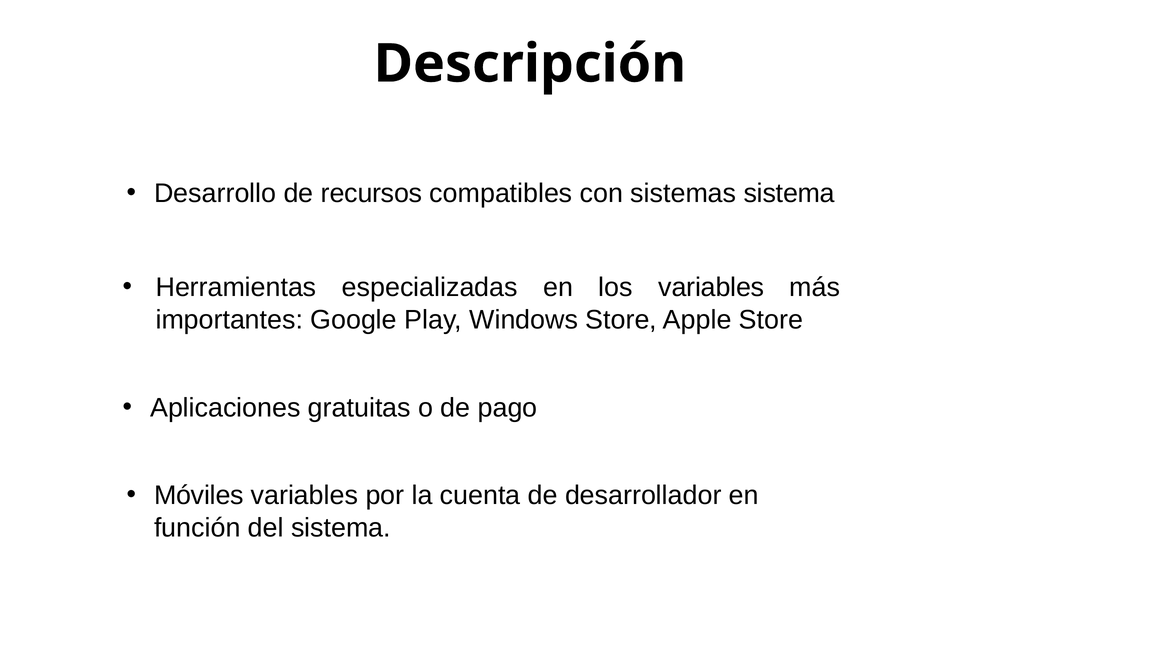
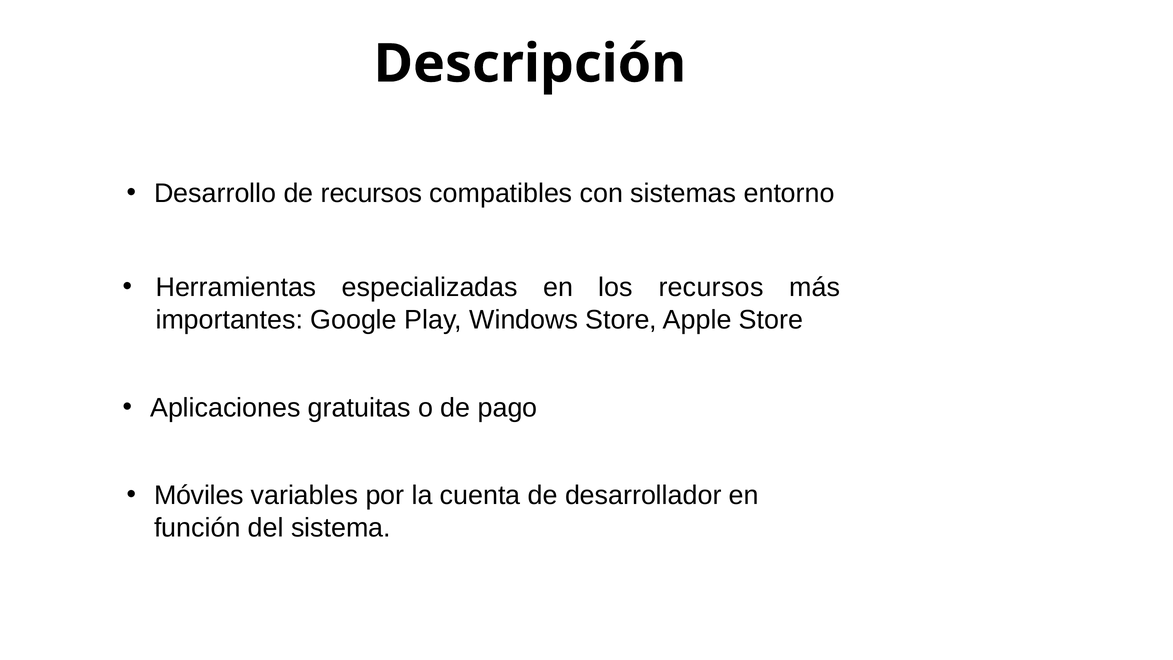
sistemas sistema: sistema -> entorno
los variables: variables -> recursos
